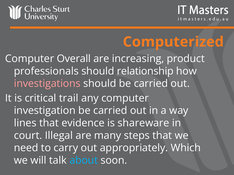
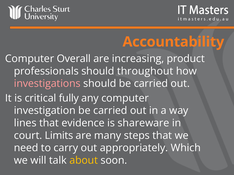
Computerized: Computerized -> Accountability
relationship: relationship -> throughout
trail: trail -> fully
Illegal: Illegal -> Limits
about colour: light blue -> yellow
